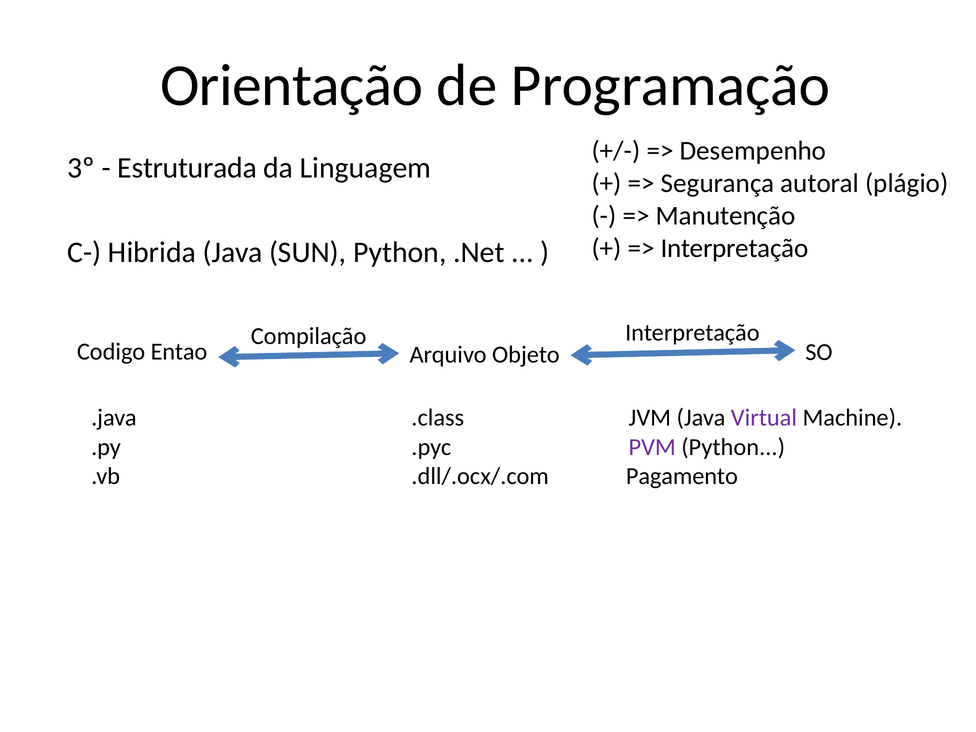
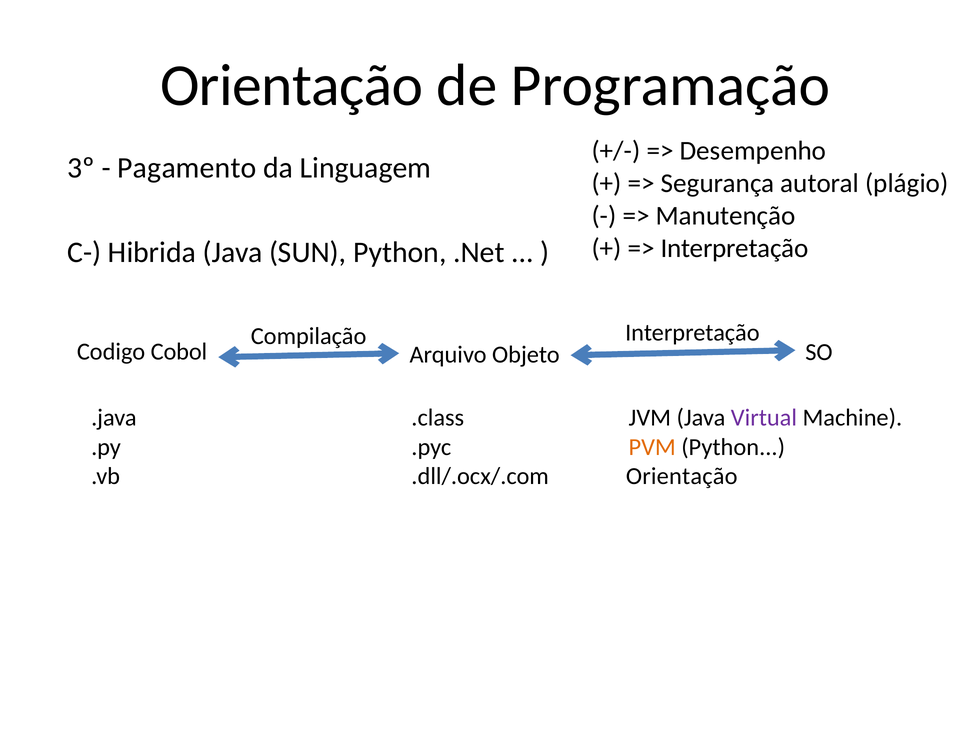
Estruturada: Estruturada -> Pagamento
Entao: Entao -> Cobol
PVM colour: purple -> orange
.dll/.ocx/.com Pagamento: Pagamento -> Orientação
